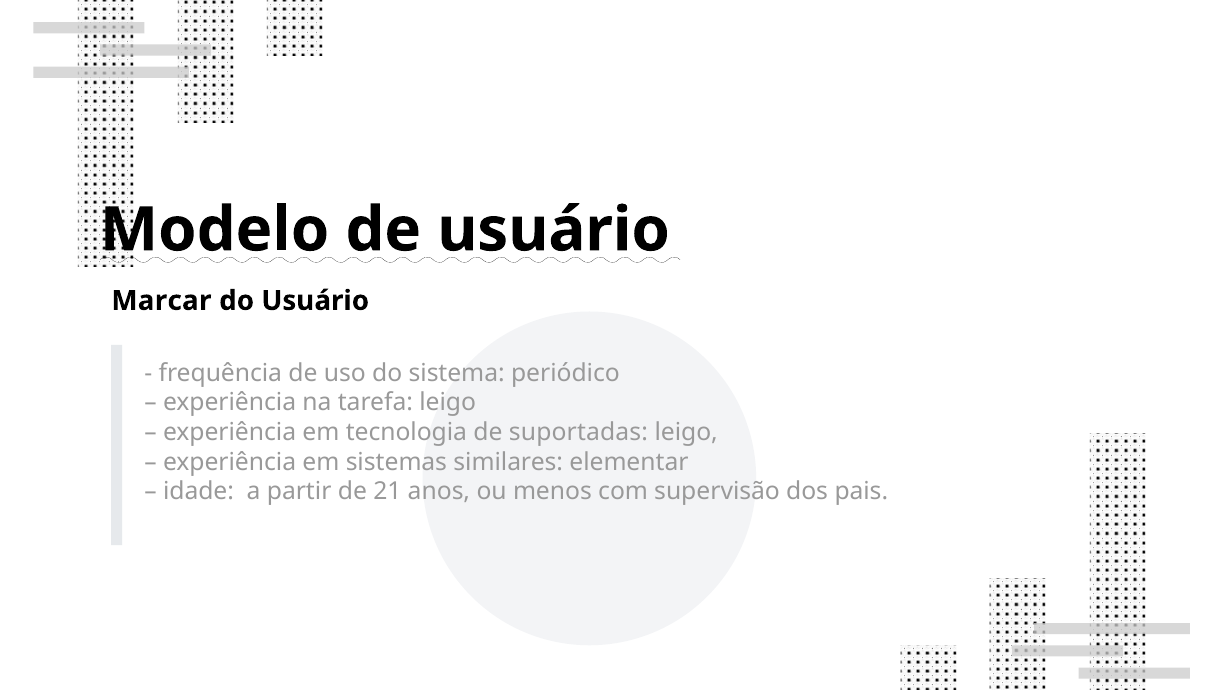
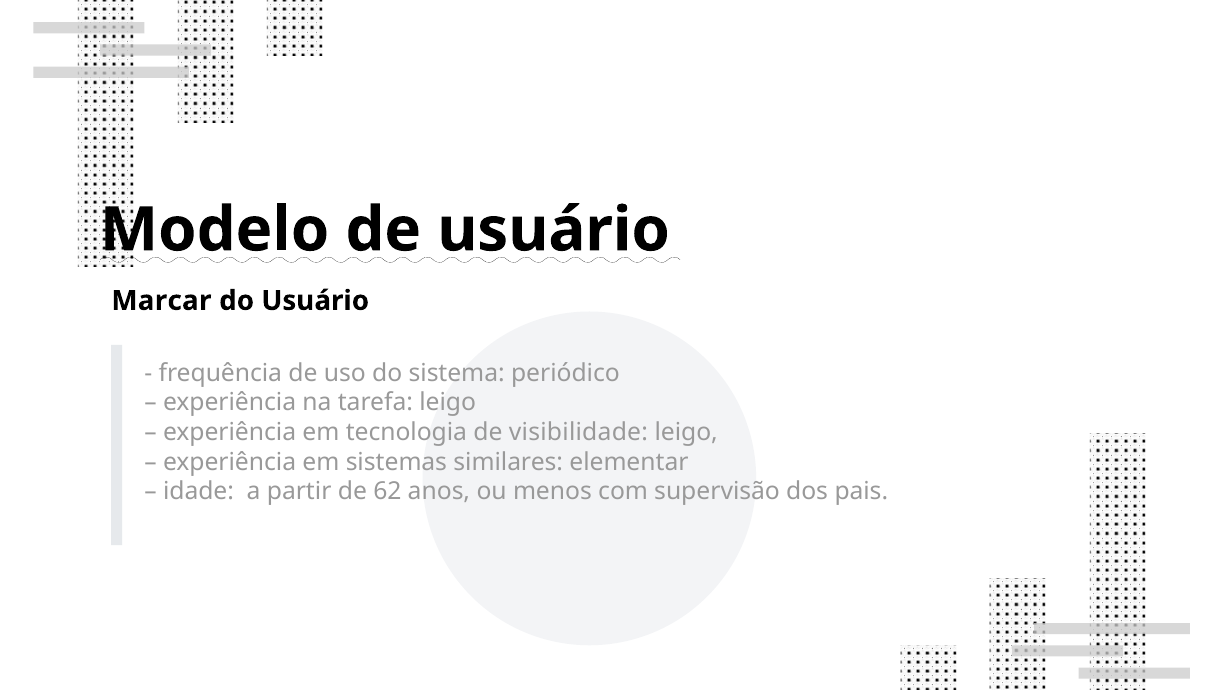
suportadas: suportadas -> visibilidade
21: 21 -> 62
